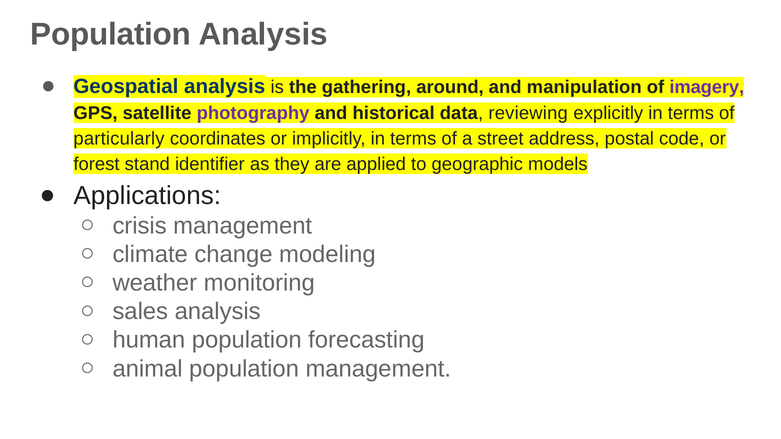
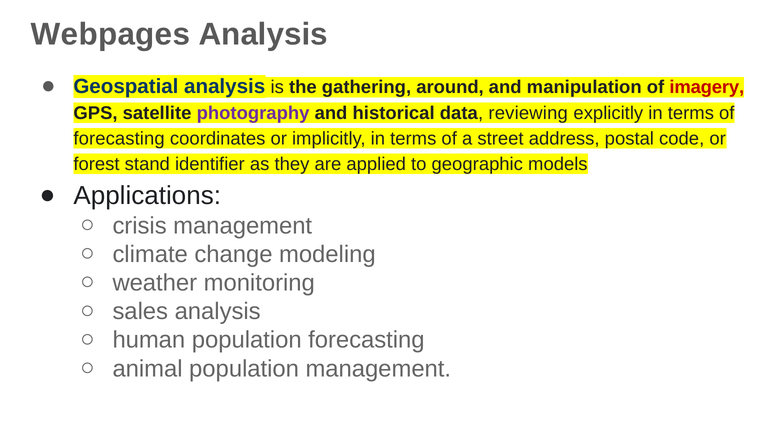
Population at (111, 35): Population -> Webpages
imagery colour: purple -> red
particularly at (119, 139): particularly -> forecasting
